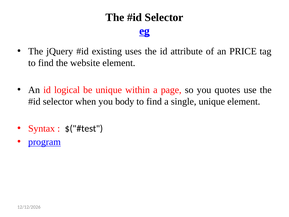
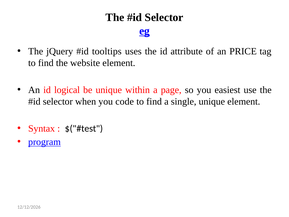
existing: existing -> tooltips
quotes: quotes -> easiest
body: body -> code
